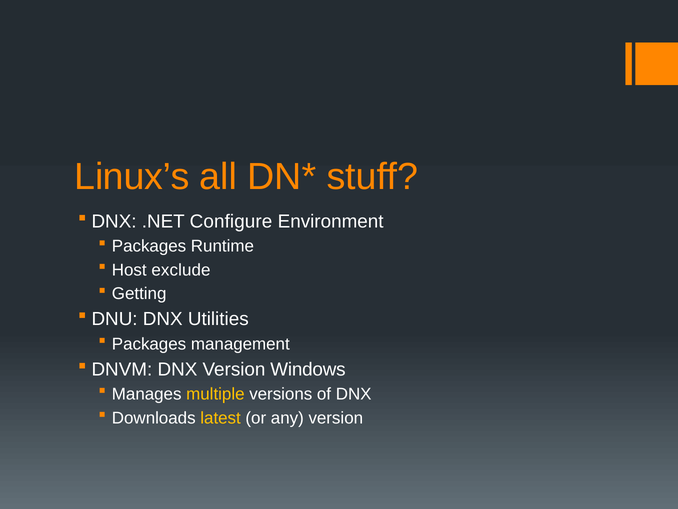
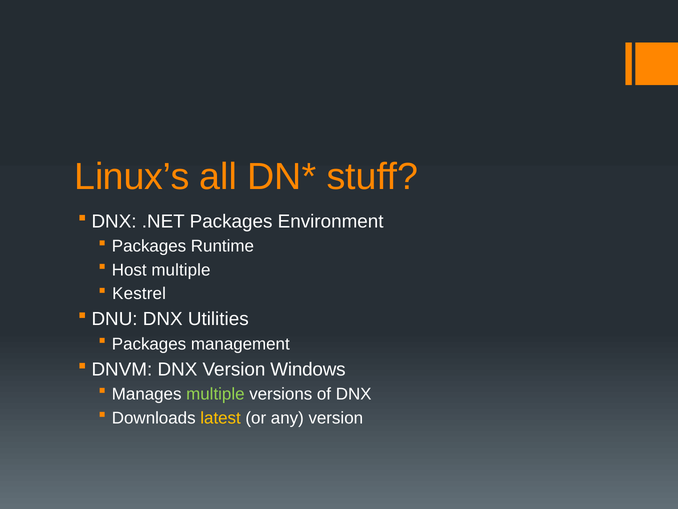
.NET Configure: Configure -> Packages
Host exclude: exclude -> multiple
Getting: Getting -> Kestrel
multiple at (215, 394) colour: yellow -> light green
